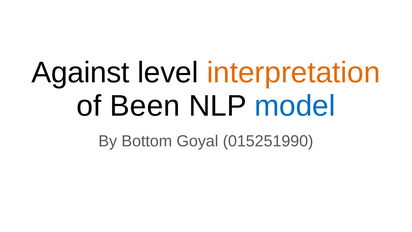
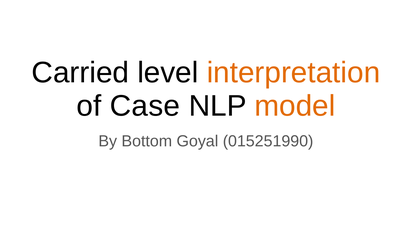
Against: Against -> Carried
Been: Been -> Case
model colour: blue -> orange
